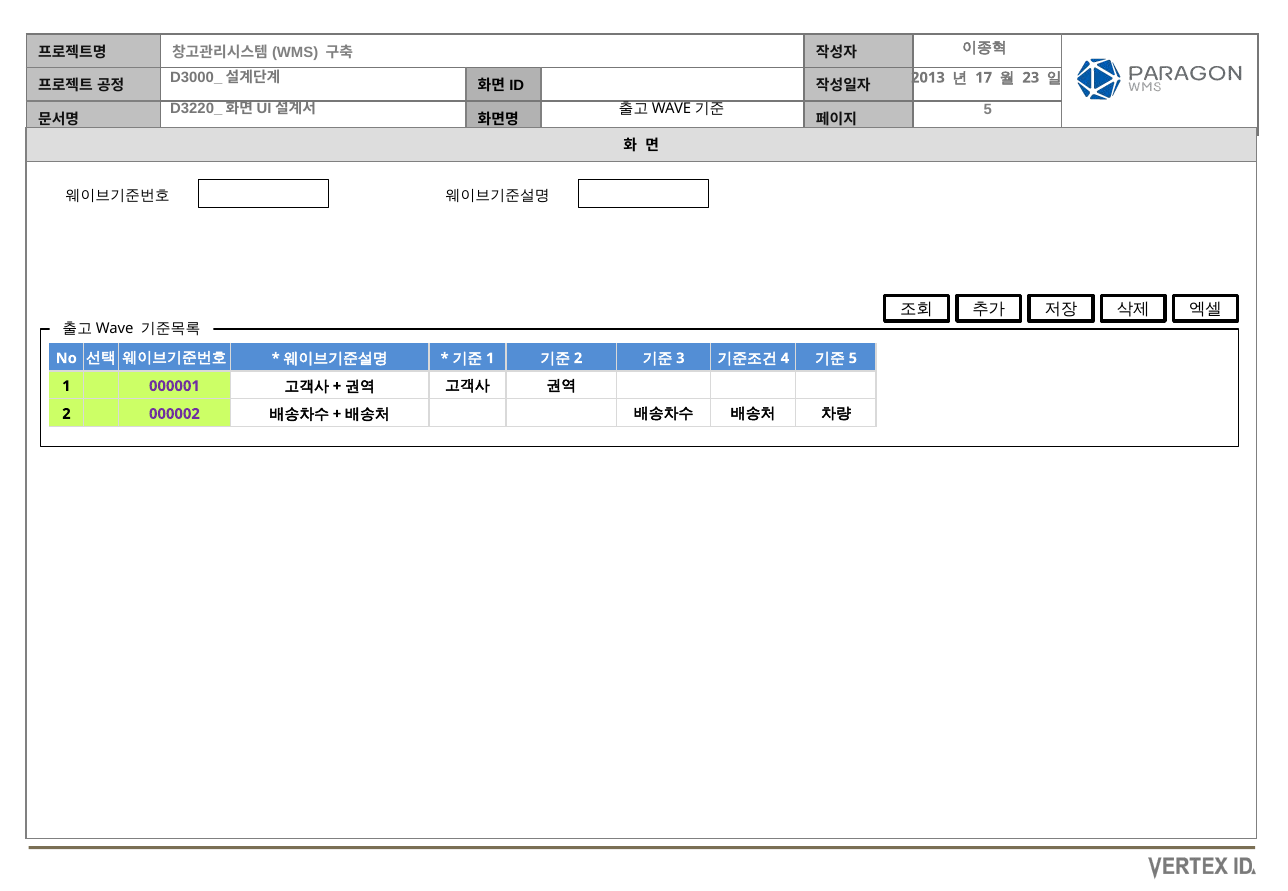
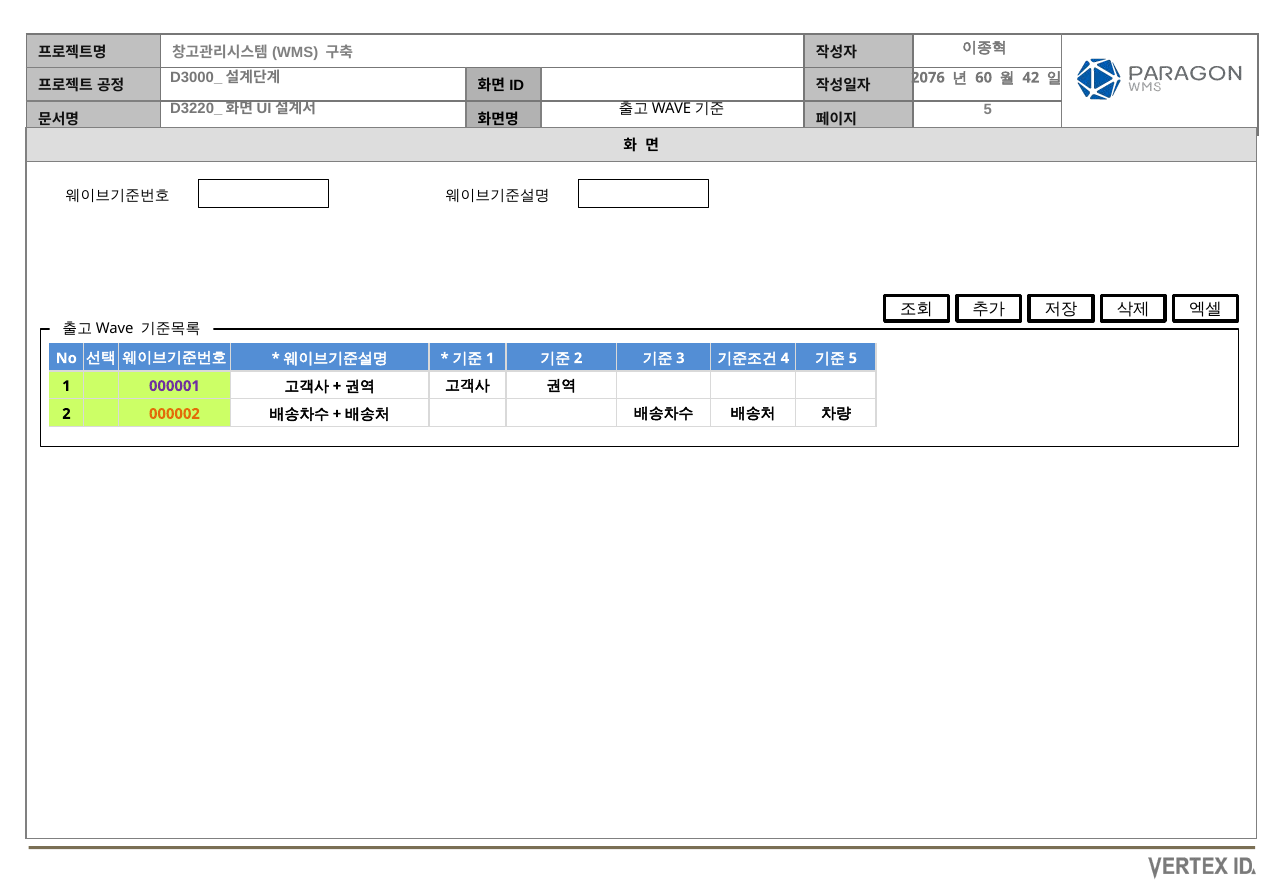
2013: 2013 -> 2076
17: 17 -> 60
23: 23 -> 42
000002 colour: purple -> orange
